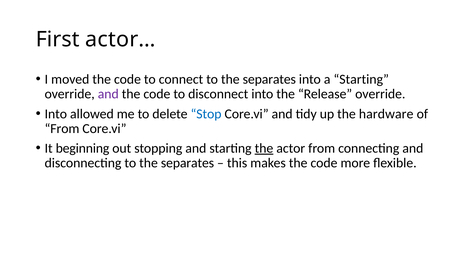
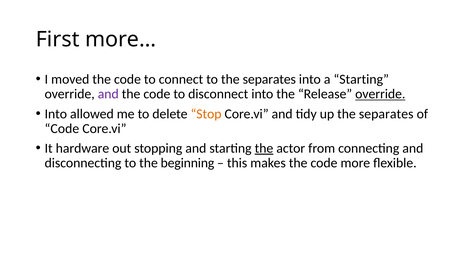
actor…: actor… -> more…
override at (380, 94) underline: none -> present
Stop colour: blue -> orange
up the hardware: hardware -> separates
From at (62, 129): From -> Code
beginning: beginning -> hardware
disconnecting to the separates: separates -> beginning
